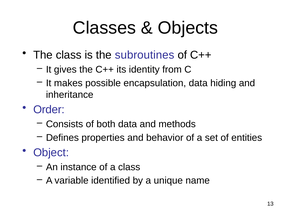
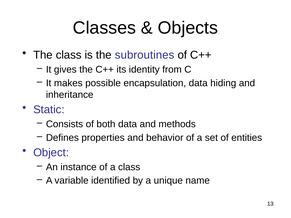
Order: Order -> Static
